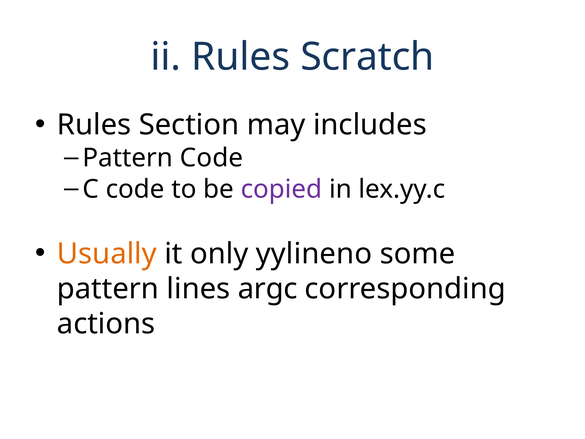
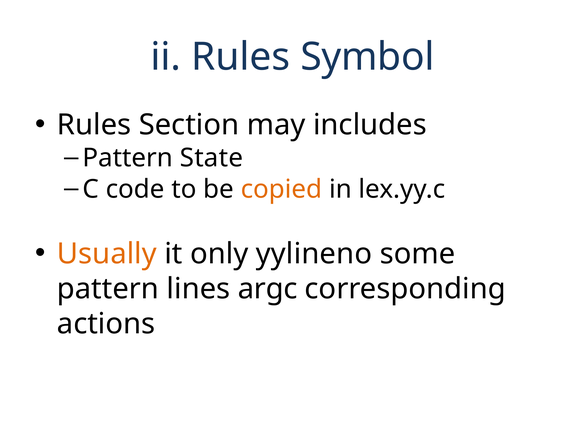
Scratch: Scratch -> Symbol
Pattern Code: Code -> State
copied colour: purple -> orange
